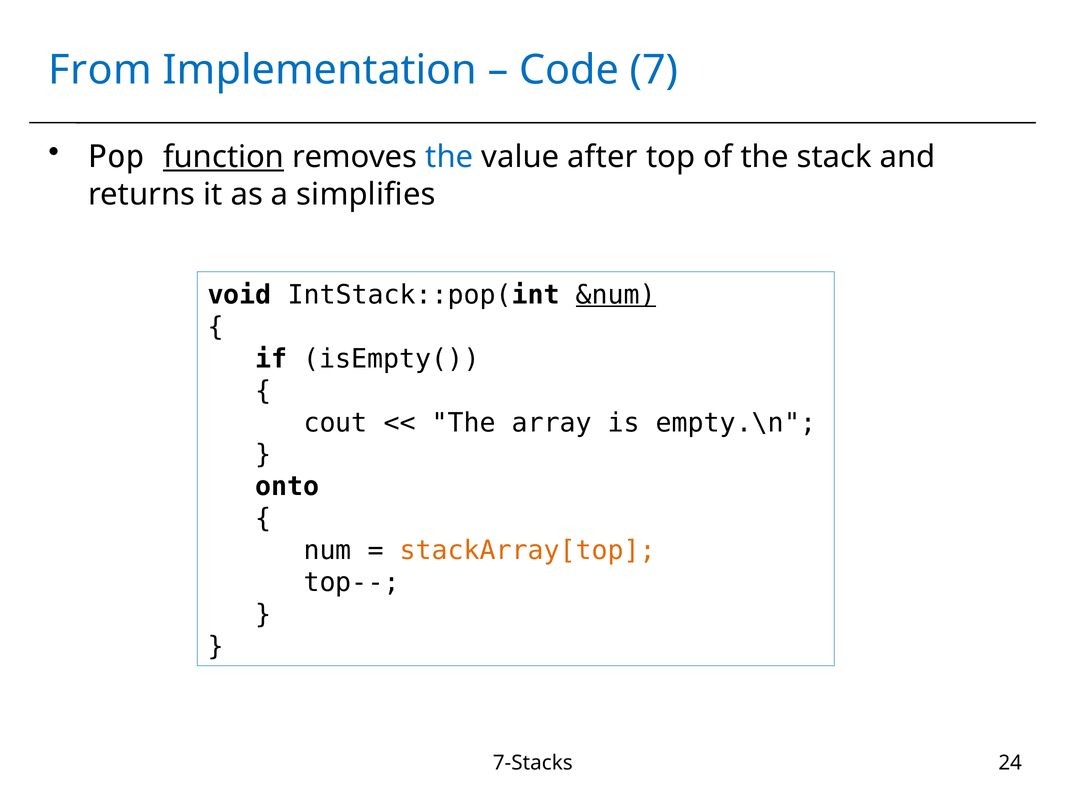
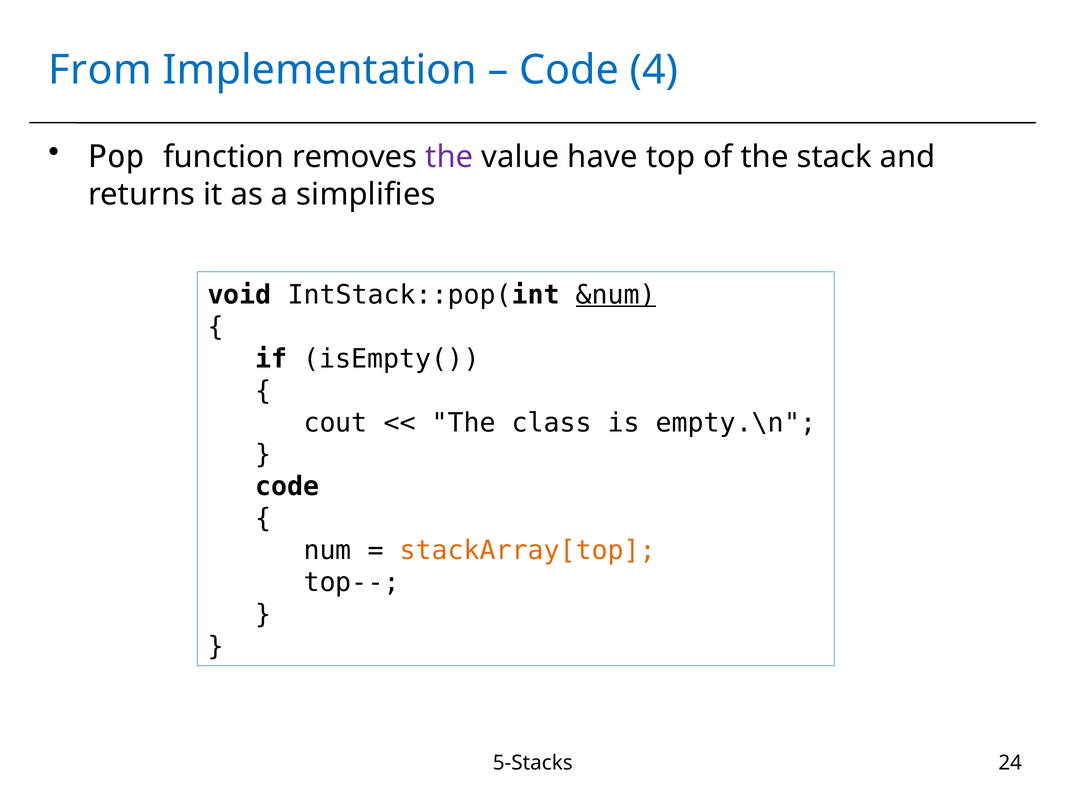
7: 7 -> 4
function underline: present -> none
the at (449, 157) colour: blue -> purple
after: after -> have
array: array -> class
onto at (287, 486): onto -> code
7-Stacks: 7-Stacks -> 5-Stacks
